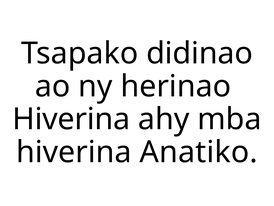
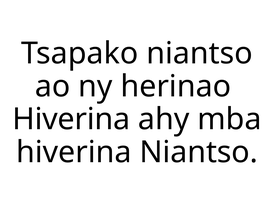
Tsapako didinao: didinao -> niantso
hiverina Anatiko: Anatiko -> Niantso
